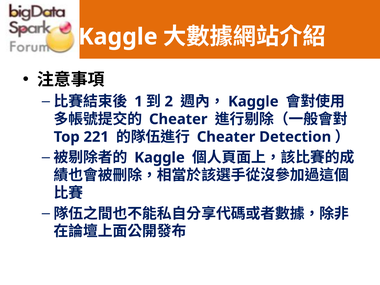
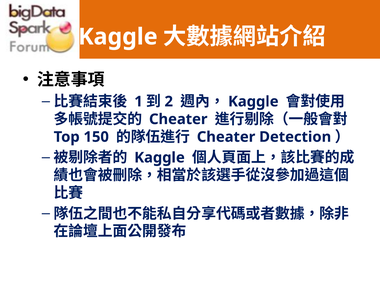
221: 221 -> 150
